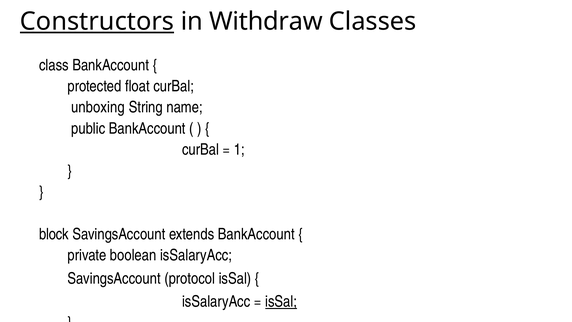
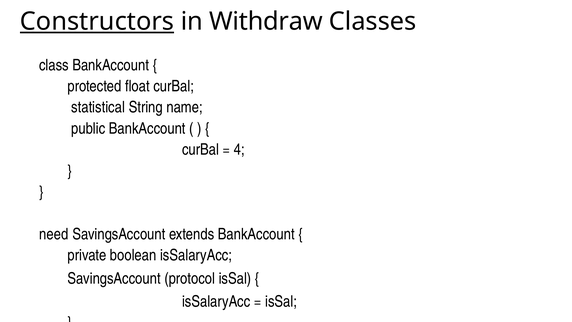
unboxing: unboxing -> statistical
1: 1 -> 4
block: block -> need
isSal at (281, 301) underline: present -> none
